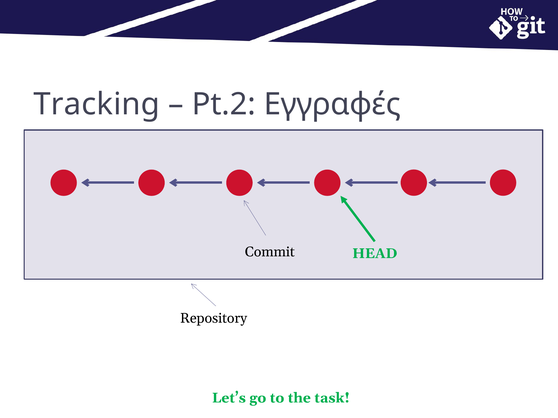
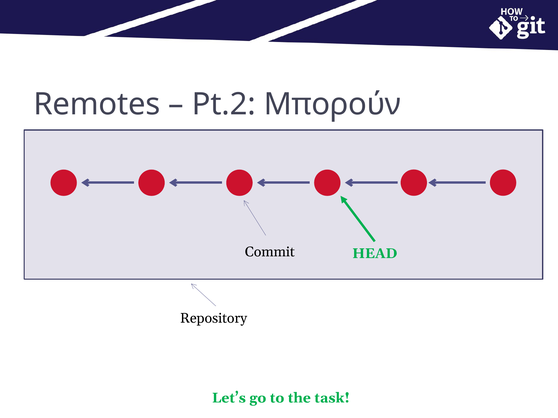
Tracking: Tracking -> Remotes
Εγγραφές: Εγγραφές -> Μπορούν
